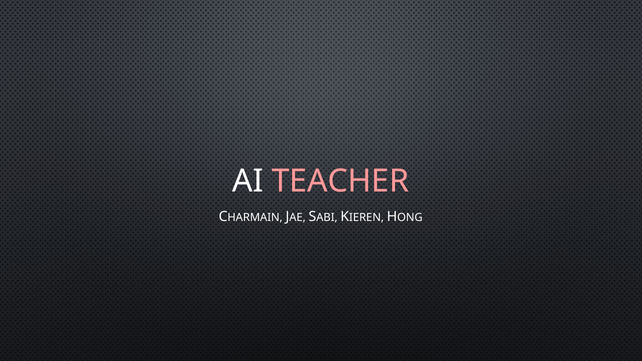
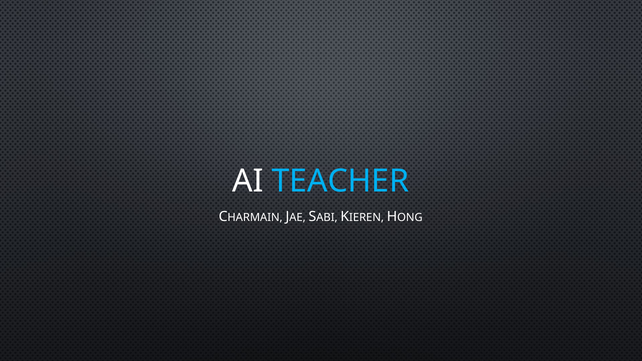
TEACHER colour: pink -> light blue
